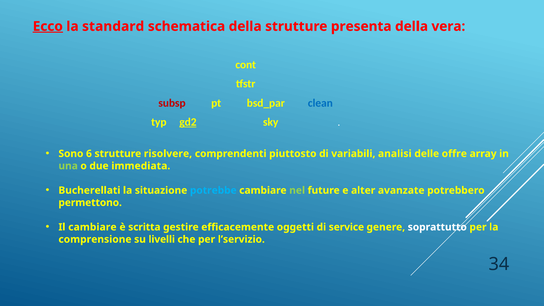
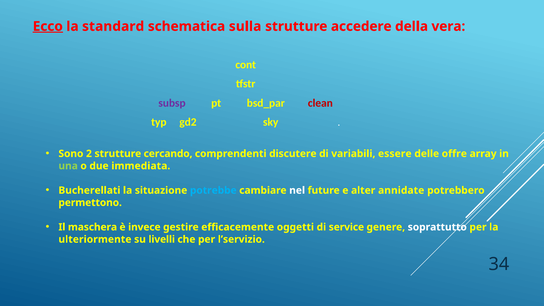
schematica della: della -> sulla
presenta: presenta -> accedere
subsp colour: red -> purple
clean colour: blue -> red
gd2 underline: present -> none
6: 6 -> 2
risolvere: risolvere -> cercando
piuttosto: piuttosto -> discutere
analisi: analisi -> essere
nel colour: light green -> white
avanzate: avanzate -> annidate
Il cambiare: cambiare -> maschera
scritta: scritta -> invece
comprensione: comprensione -> ulteriormente
